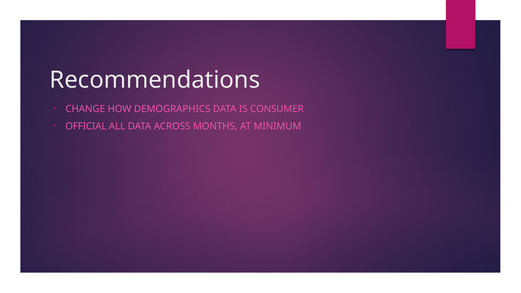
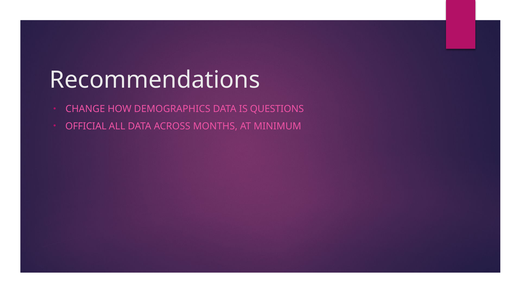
CONSUMER: CONSUMER -> QUESTIONS
